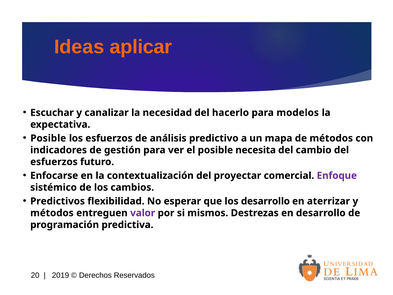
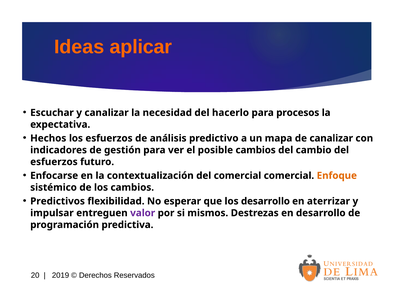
modelos: modelos -> procesos
Posible at (48, 138): Posible -> Hechos
de métodos: métodos -> canalizar
posible necesita: necesita -> cambios
del proyectar: proyectar -> comercial
Enfoque colour: purple -> orange
métodos at (52, 213): métodos -> impulsar
